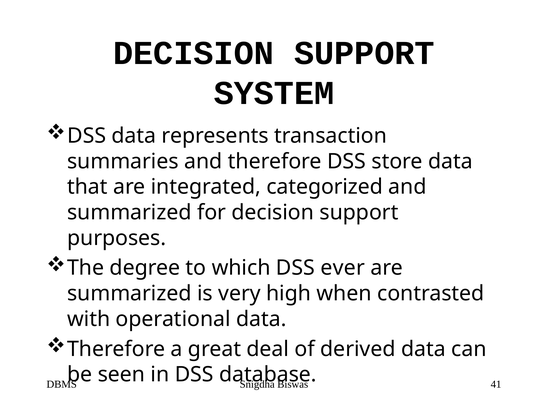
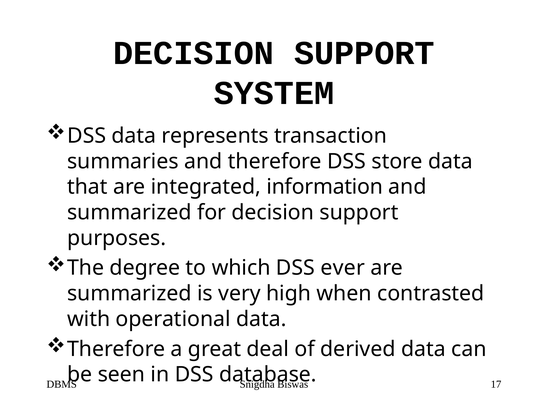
categorized: categorized -> information
41: 41 -> 17
